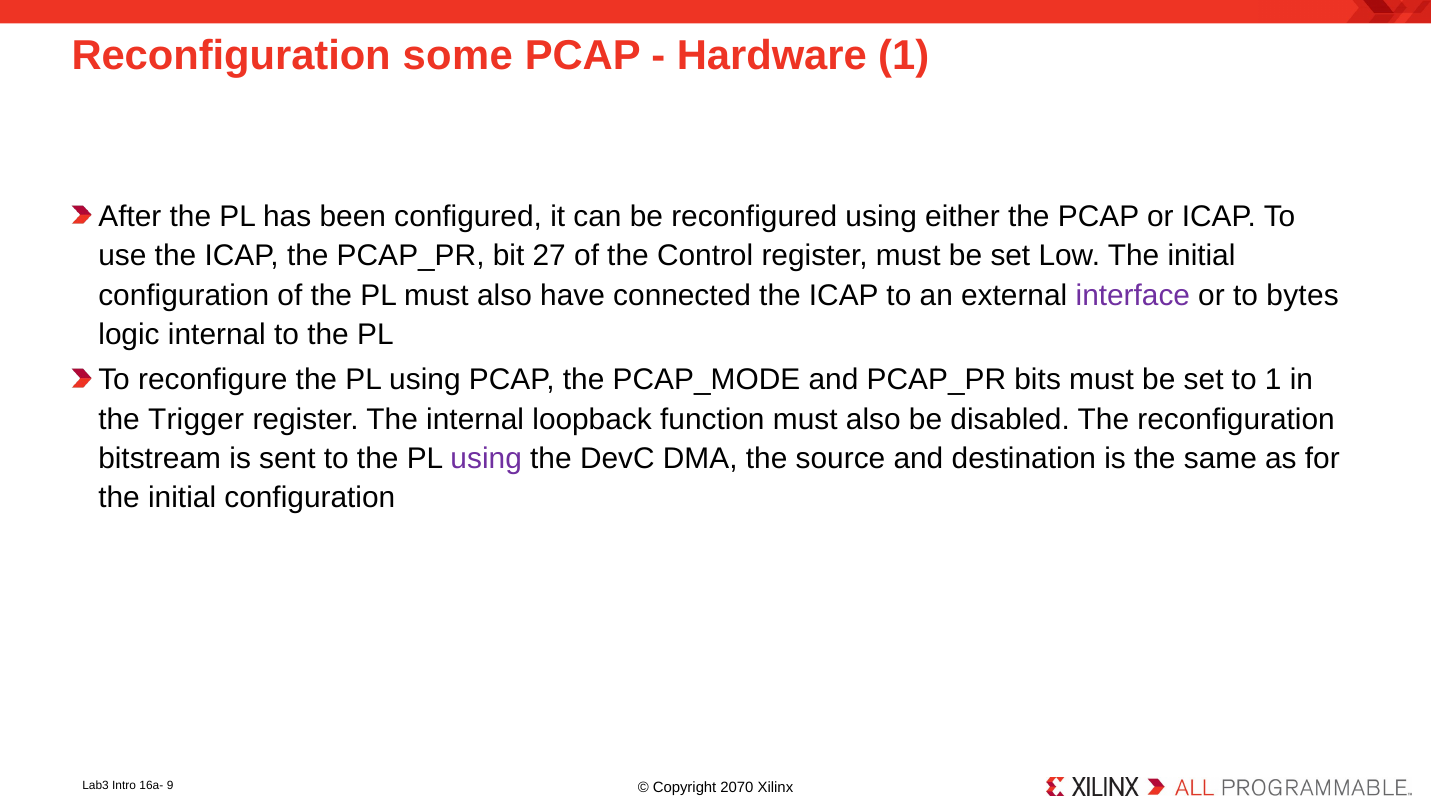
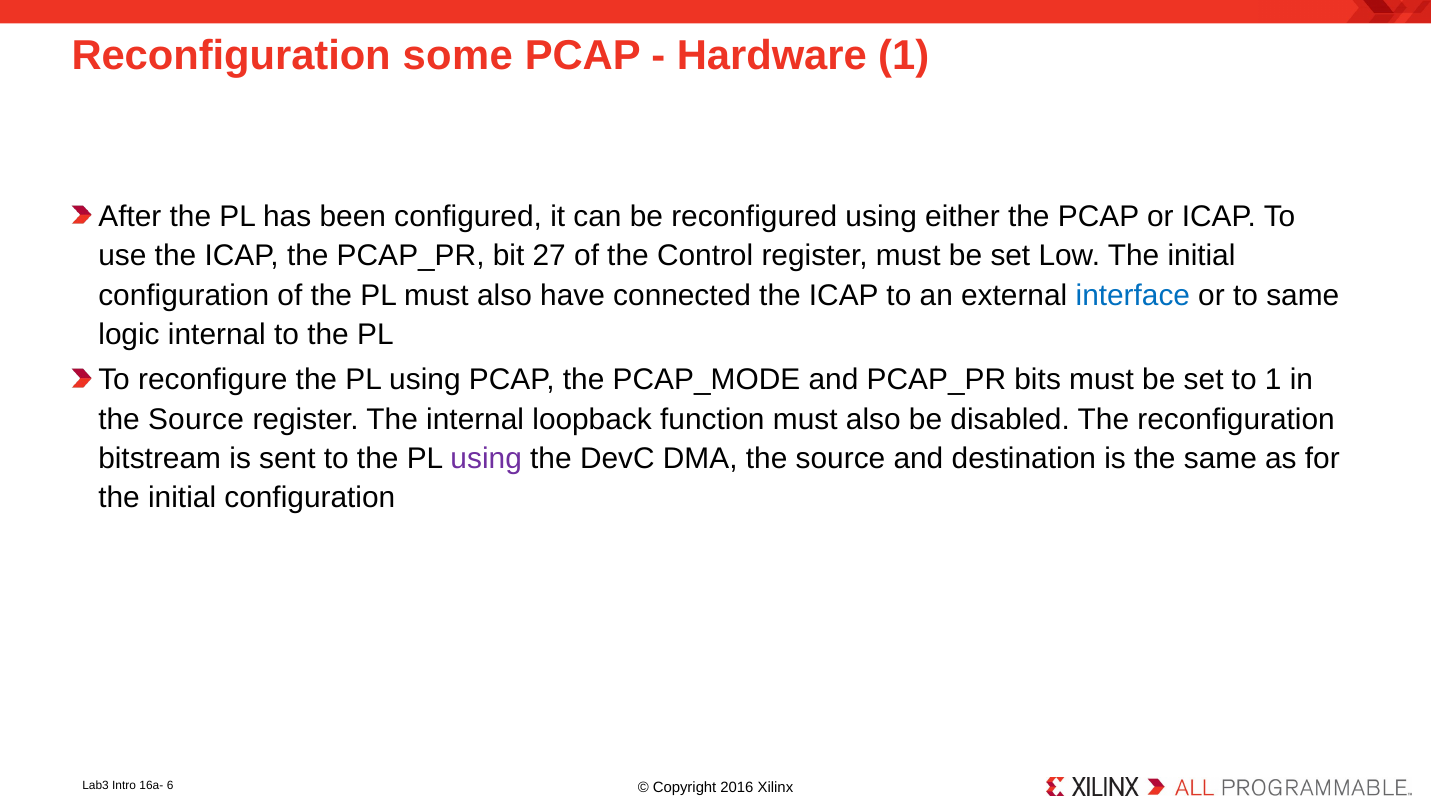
interface colour: purple -> blue
to bytes: bytes -> same
Trigger at (196, 419): Trigger -> Source
9: 9 -> 6
2070: 2070 -> 2016
